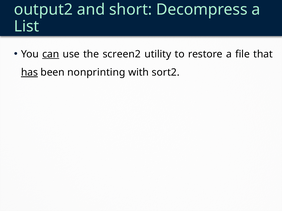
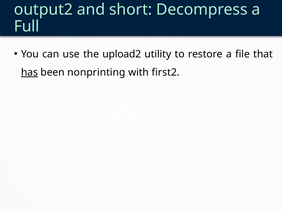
List: List -> Full
can underline: present -> none
screen2: screen2 -> upload2
sort2: sort2 -> first2
